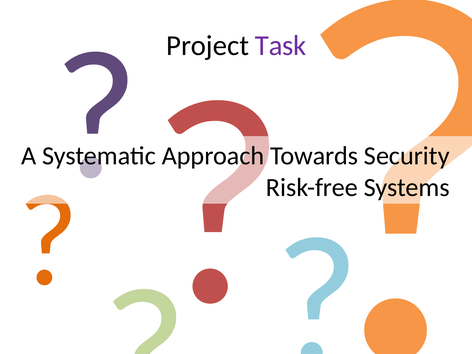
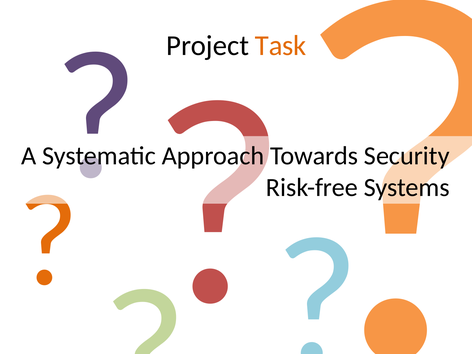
Task colour: purple -> orange
